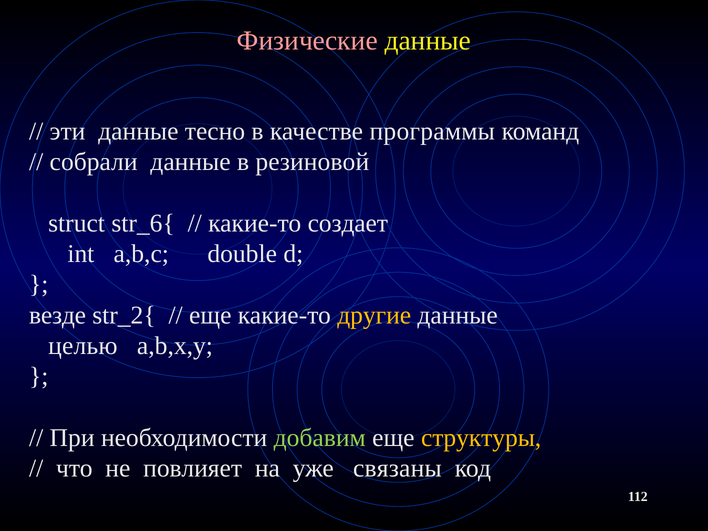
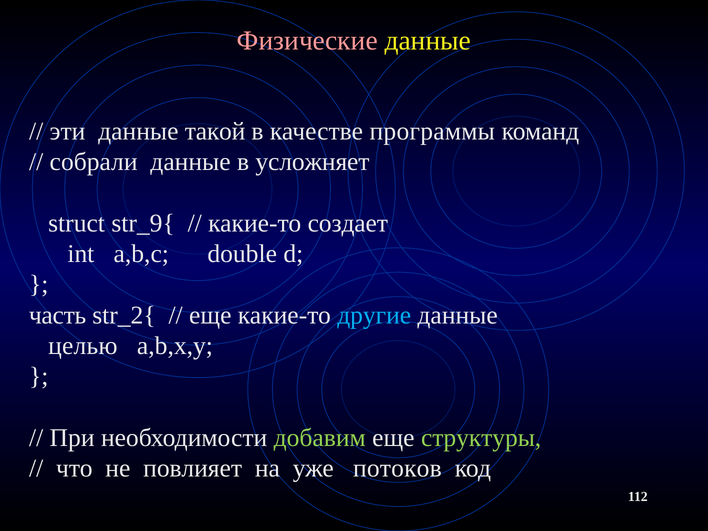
тесно: тесно -> такой
резиновой: резиновой -> усложняет
str_6{: str_6{ -> str_9{
везде: везде -> часть
другие colour: yellow -> light blue
структуры colour: yellow -> light green
связаны: связаны -> потоков
